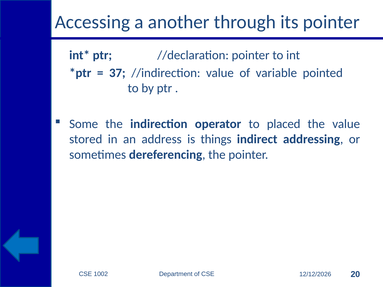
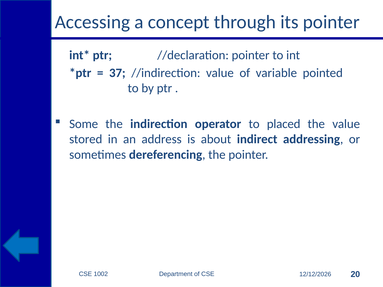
another: another -> concept
things: things -> about
